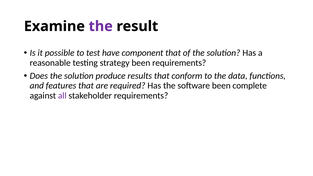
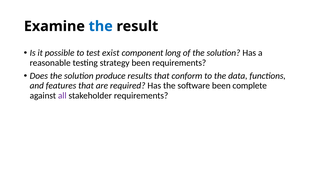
the at (101, 26) colour: purple -> blue
have: have -> exist
component that: that -> long
